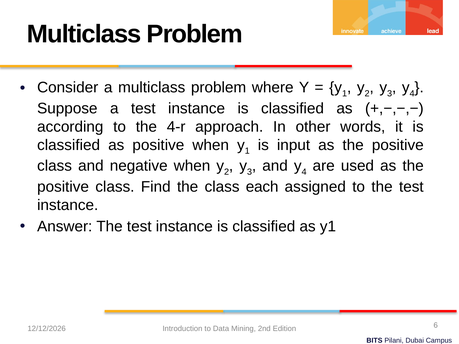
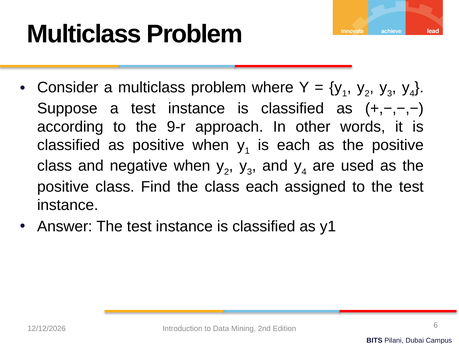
4-r: 4-r -> 9-r
is input: input -> each
